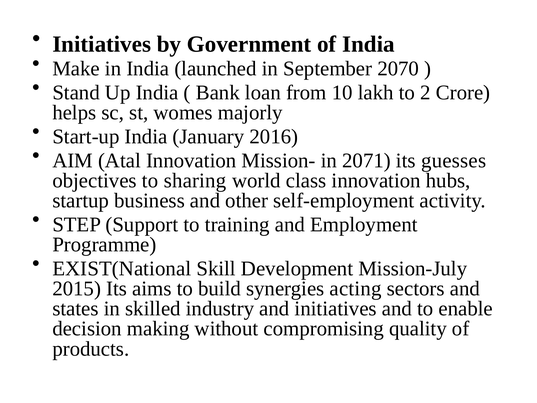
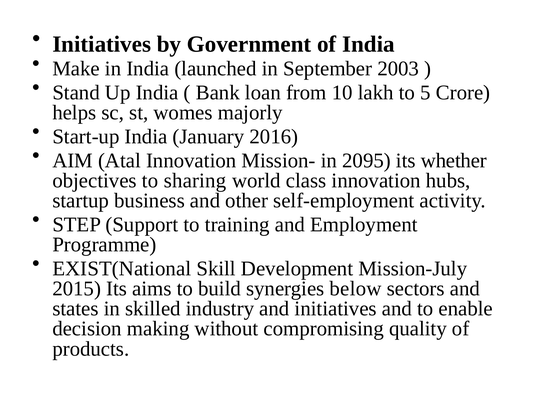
2070: 2070 -> 2003
2: 2 -> 5
2071: 2071 -> 2095
guesses: guesses -> whether
acting: acting -> below
